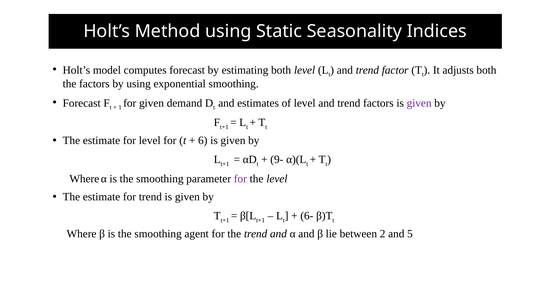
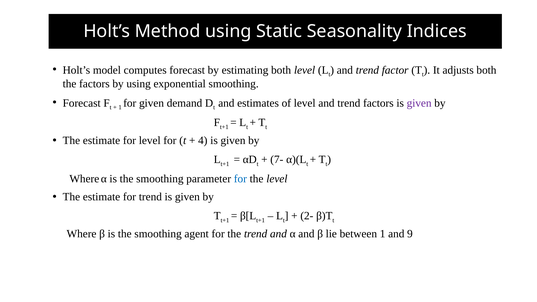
6: 6 -> 4
9-: 9- -> 7-
for at (240, 179) colour: purple -> blue
6-: 6- -> 2-
between 2: 2 -> 1
5: 5 -> 9
